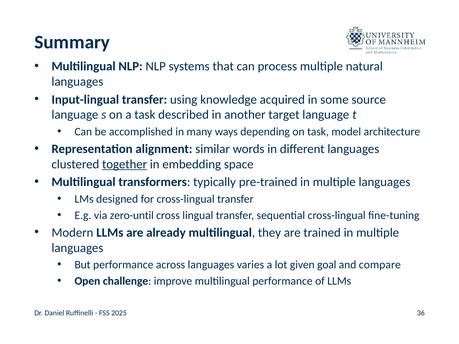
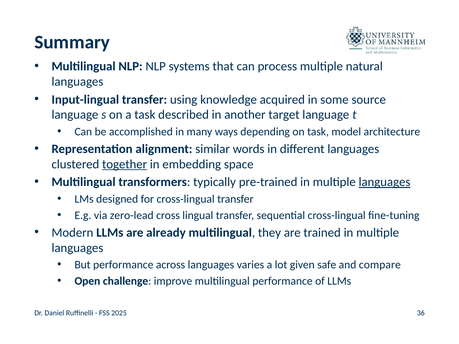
languages at (385, 182) underline: none -> present
zero-until: zero-until -> zero-lead
goal: goal -> safe
